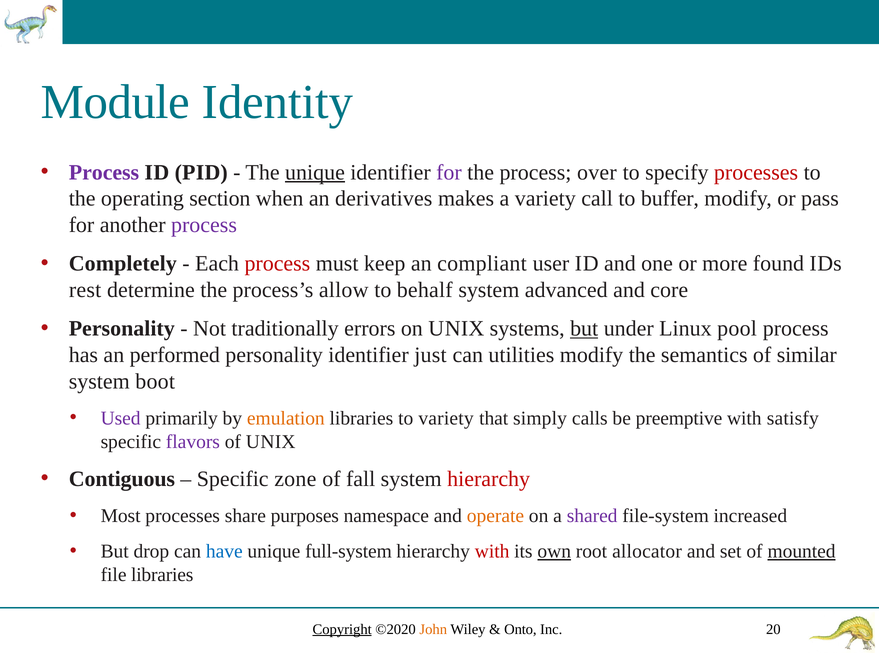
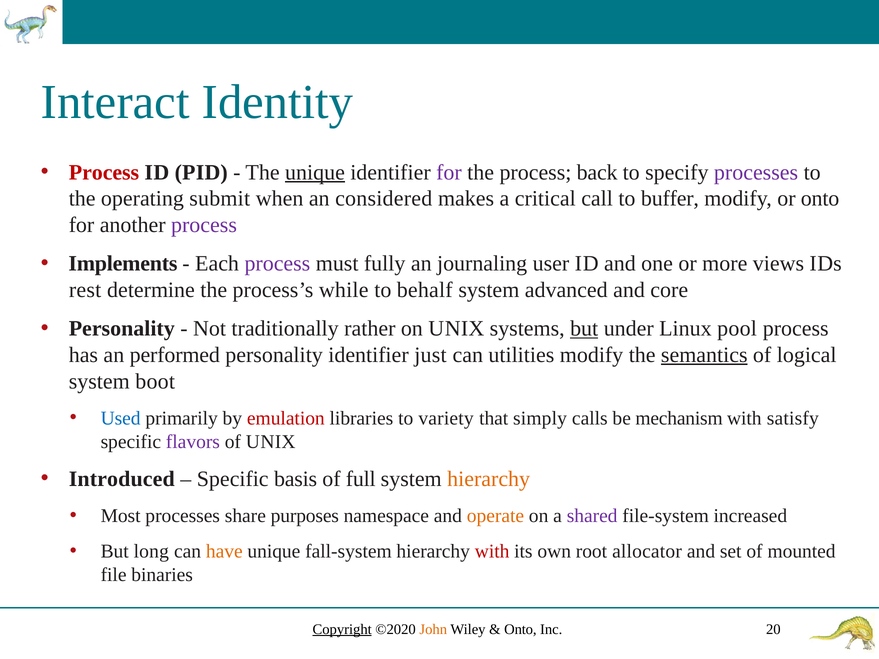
Module: Module -> Interact
Process at (104, 172) colour: purple -> red
over: over -> back
processes at (756, 172) colour: red -> purple
section: section -> submit
derivatives: derivatives -> considered
a variety: variety -> critical
or pass: pass -> onto
Completely: Completely -> Implements
process at (277, 264) colour: red -> purple
keep: keep -> fully
compliant: compliant -> journaling
found: found -> views
allow: allow -> while
errors: errors -> rather
semantics underline: none -> present
similar: similar -> logical
Used colour: purple -> blue
emulation colour: orange -> red
preemptive: preemptive -> mechanism
Contiguous: Contiguous -> Introduced
zone: zone -> basis
fall: fall -> full
hierarchy at (489, 479) colour: red -> orange
drop: drop -> long
have colour: blue -> orange
full-system: full-system -> fall-system
own underline: present -> none
mounted underline: present -> none
file libraries: libraries -> binaries
